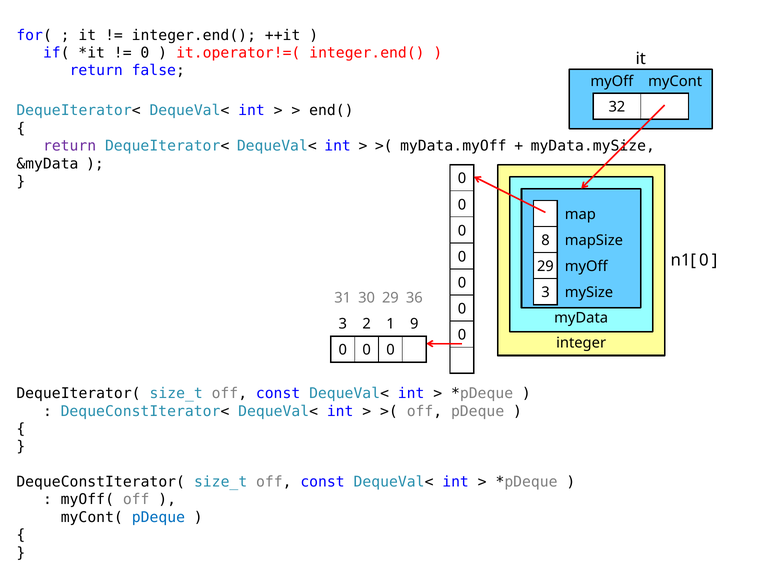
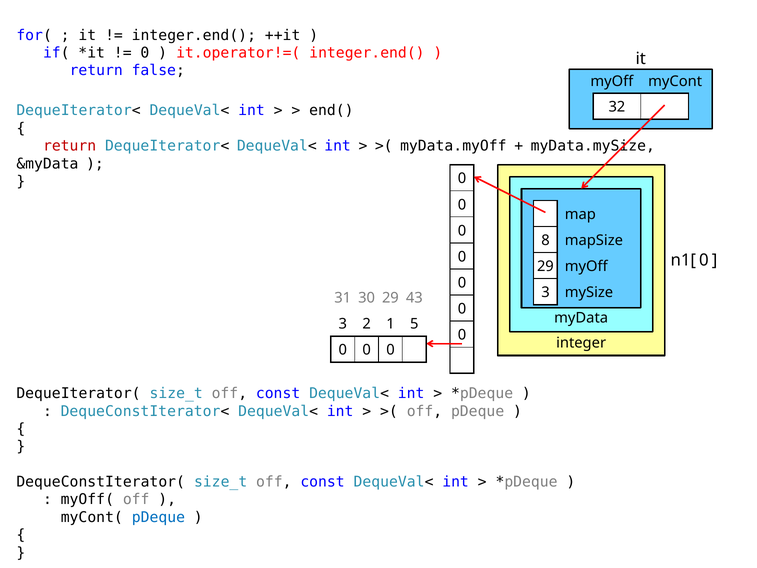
return at (70, 146) colour: purple -> red
36: 36 -> 43
9: 9 -> 5
